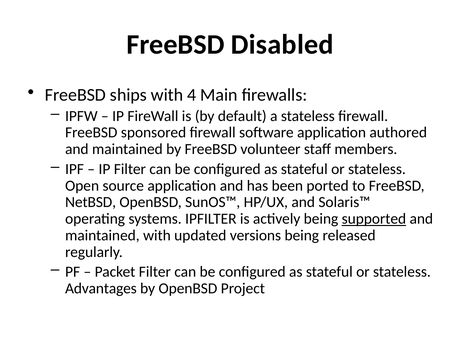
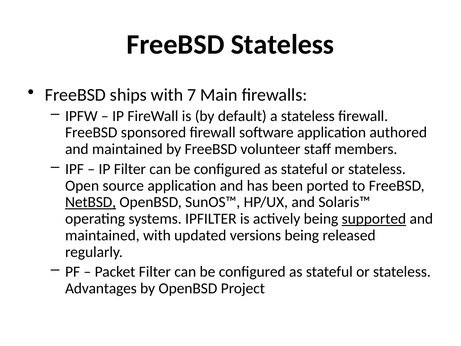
FreeBSD Disabled: Disabled -> Stateless
4: 4 -> 7
NetBSD underline: none -> present
